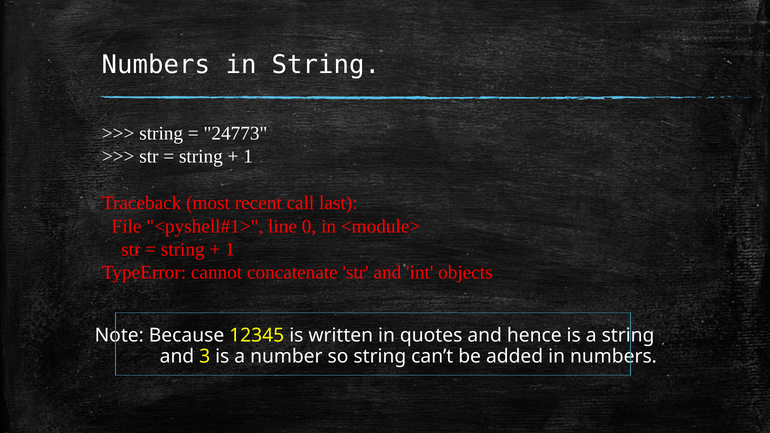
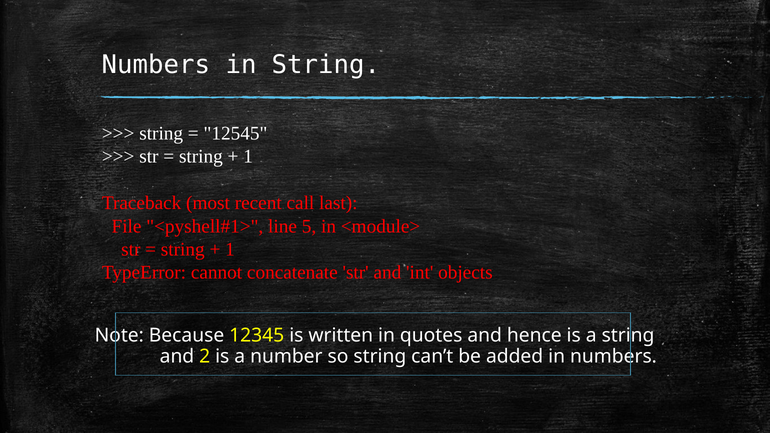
24773: 24773 -> 12545
0: 0 -> 5
3: 3 -> 2
